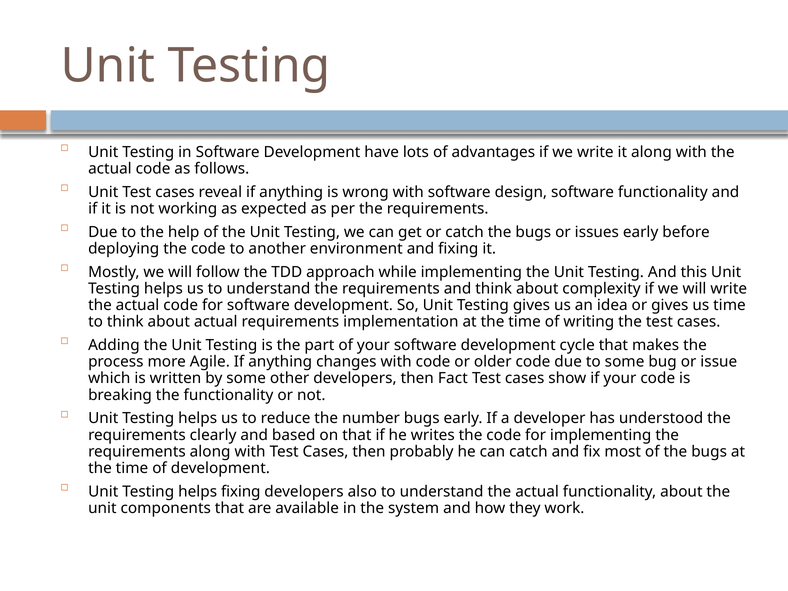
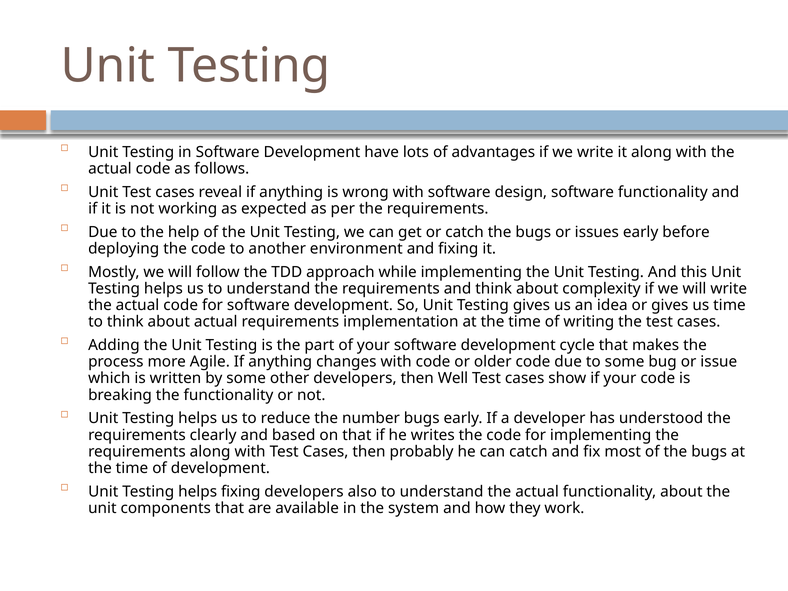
Fact: Fact -> Well
